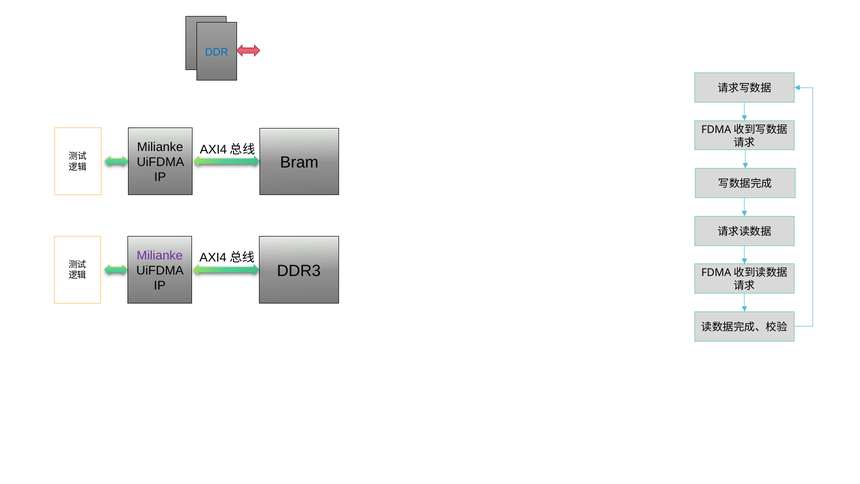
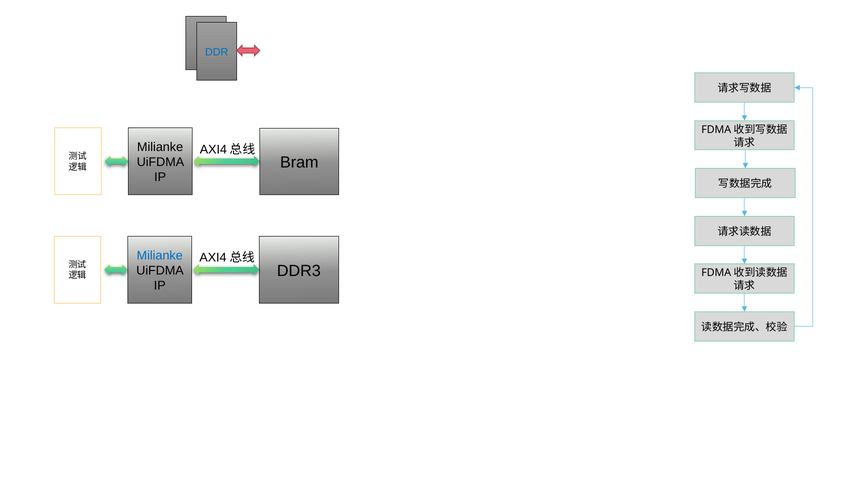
Milianke at (160, 255) colour: purple -> blue
